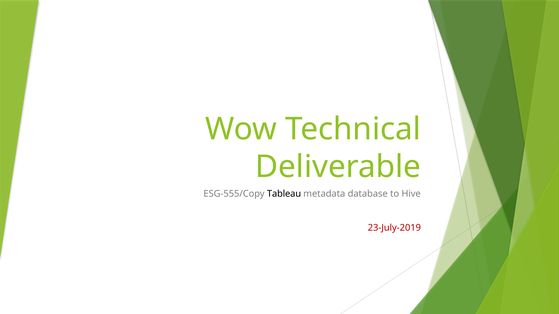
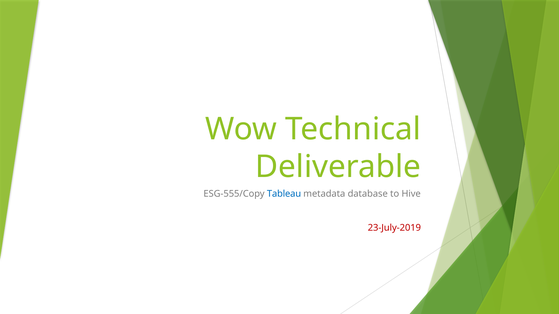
Tableau colour: black -> blue
